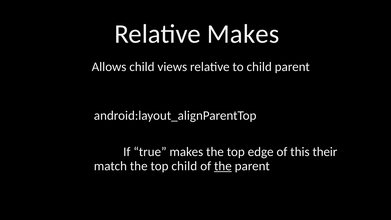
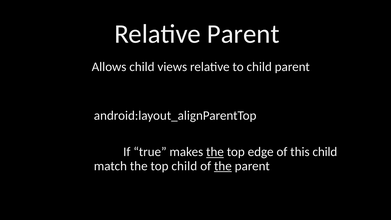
Relative Makes: Makes -> Parent
the at (215, 152) underline: none -> present
this their: their -> child
